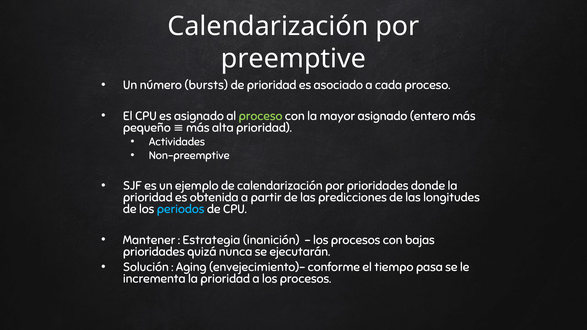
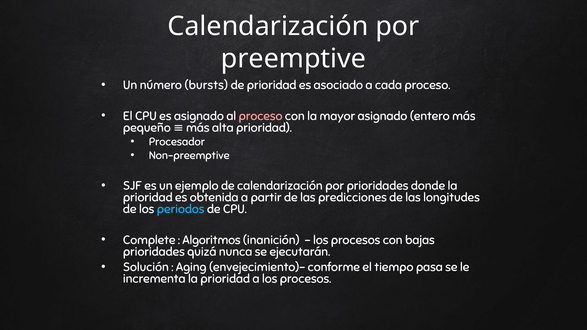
proceso at (261, 116) colour: light green -> pink
Actividades: Actividades -> Procesador
Mantener: Mantener -> Complete
Estrategia: Estrategia -> Algoritmos
